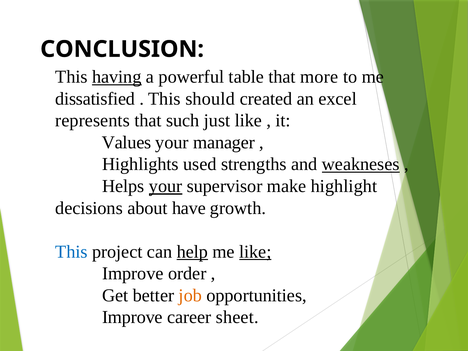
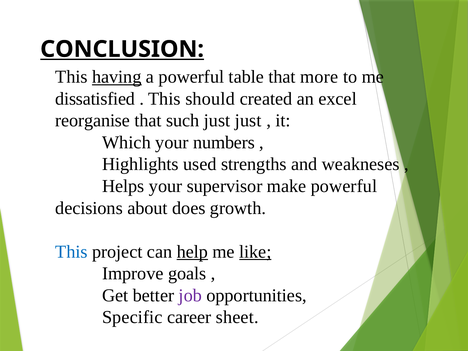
CONCLUSION underline: none -> present
represents: represents -> reorganise
just like: like -> just
Values: Values -> Which
manager: manager -> numbers
weakneses underline: present -> none
your at (166, 186) underline: present -> none
make highlight: highlight -> powerful
have: have -> does
order: order -> goals
job colour: orange -> purple
Improve at (132, 317): Improve -> Specific
